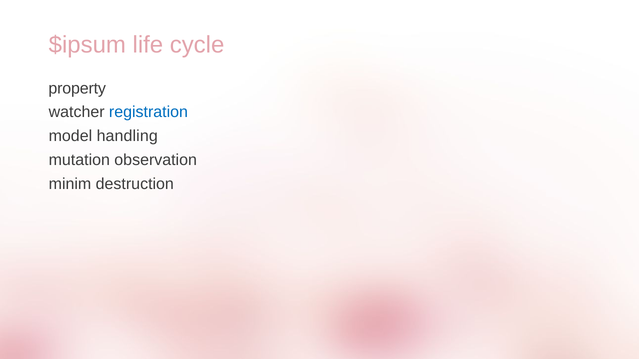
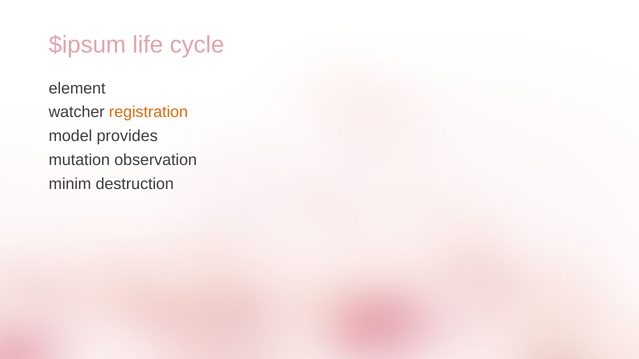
property: property -> element
registration colour: blue -> orange
handling: handling -> provides
